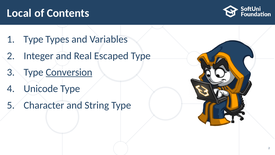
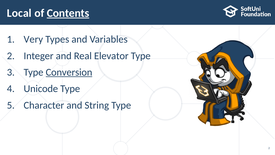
Contents underline: none -> present
Type at (33, 39): Type -> Very
Escaped: Escaped -> Elevator
